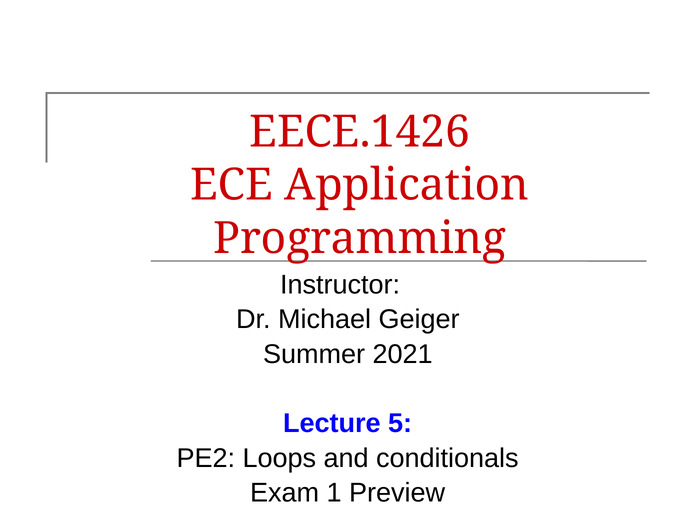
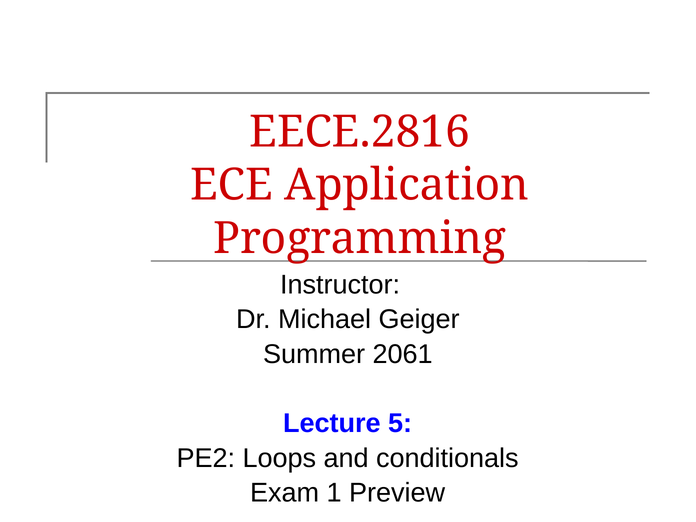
EECE.1426: EECE.1426 -> EECE.2816
2021: 2021 -> 2061
